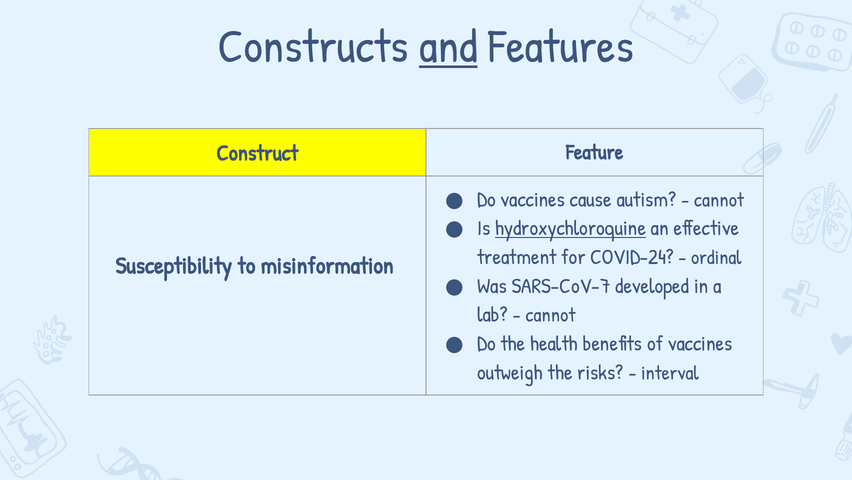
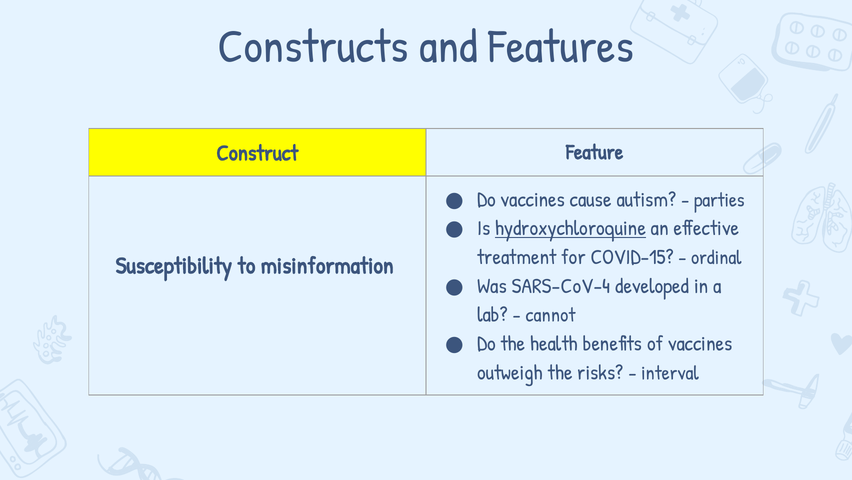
and underline: present -> none
cannot at (719, 200): cannot -> parties
COVID-24: COVID-24 -> COVID-15
SARS-CoV-7: SARS-CoV-7 -> SARS-CoV-4
